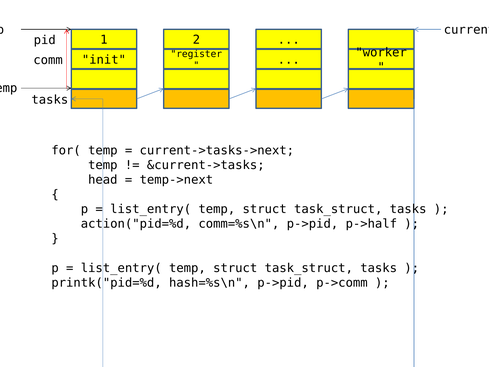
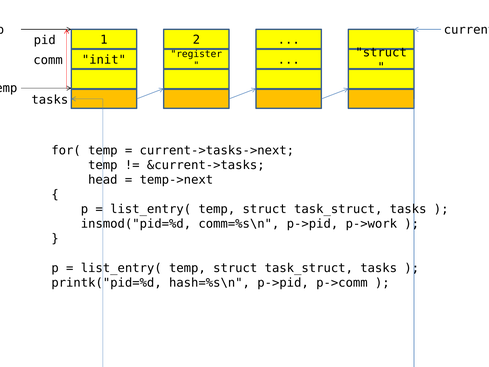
worker at (381, 52): worker -> struct
action("pid=%d: action("pid=%d -> insmod("pid=%d
p->half: p->half -> p->work
